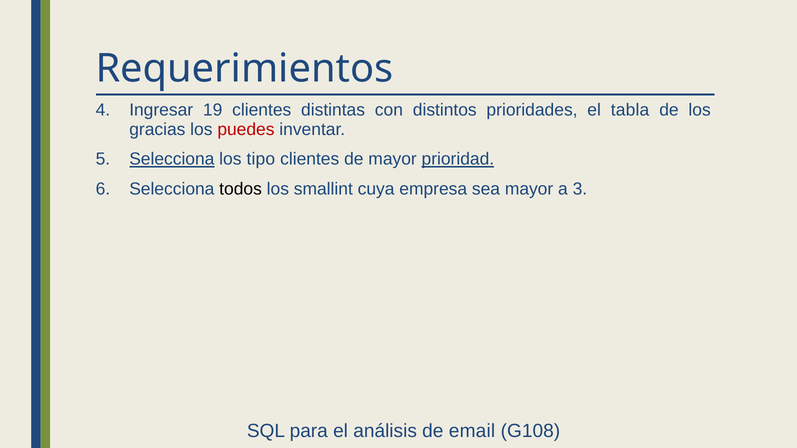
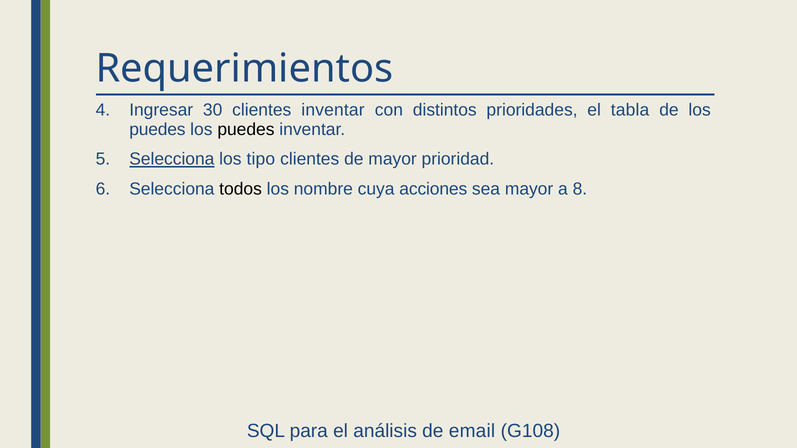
19: 19 -> 30
clientes distintas: distintas -> inventar
gracias at (157, 130): gracias -> puedes
puedes at (246, 130) colour: red -> black
prioridad underline: present -> none
smallint: smallint -> nombre
empresa: empresa -> acciones
3: 3 -> 8
